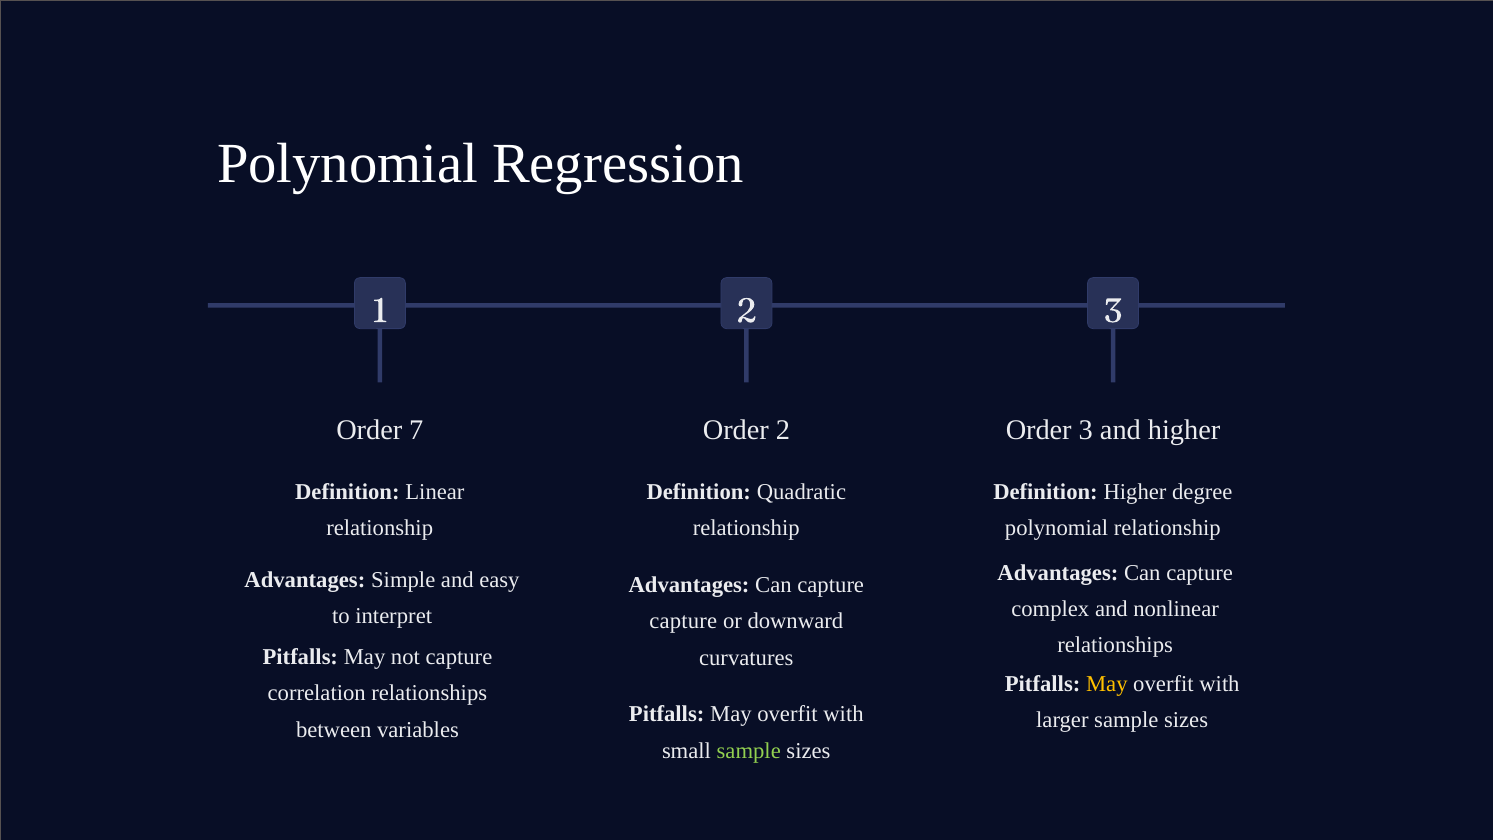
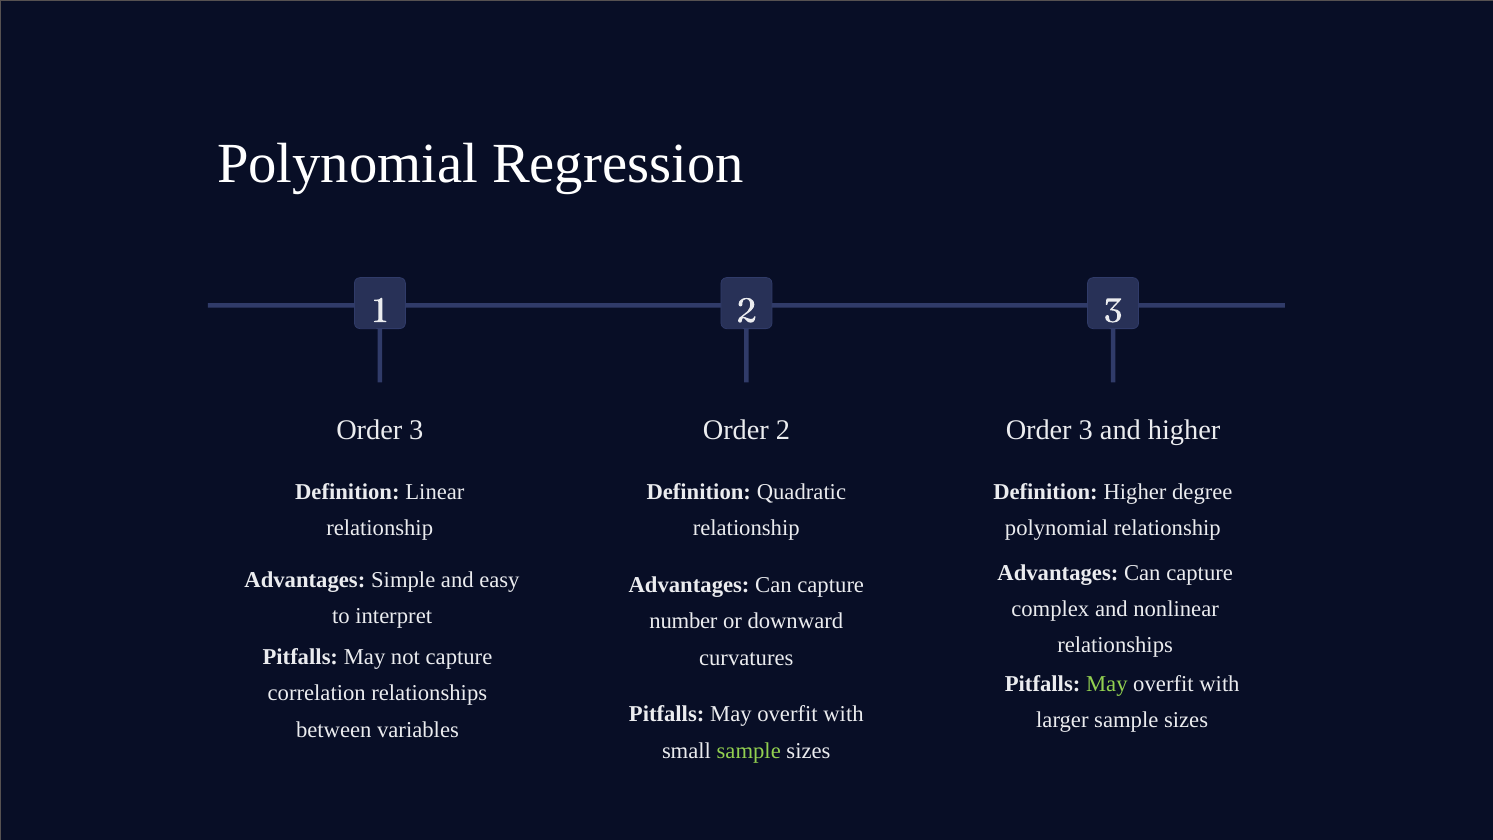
7 at (416, 430): 7 -> 3
capture at (683, 621): capture -> number
May at (1107, 684) colour: yellow -> light green
